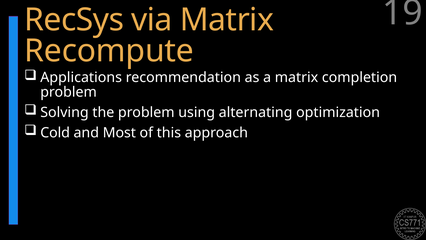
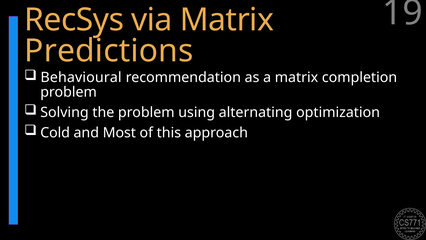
Recompute: Recompute -> Predictions
Applications: Applications -> Behavioural
